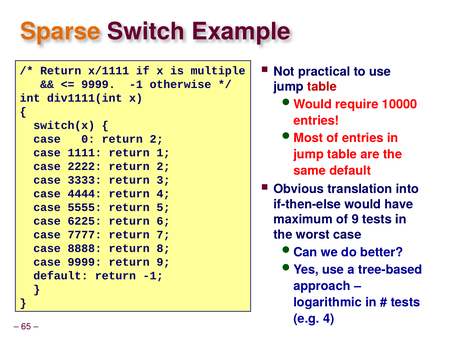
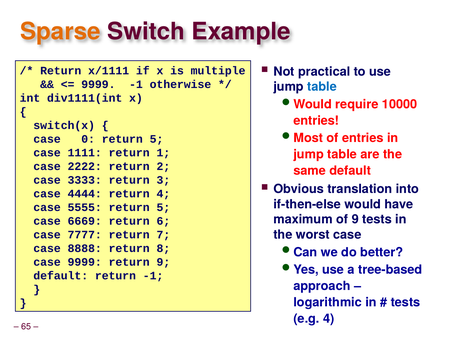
table at (322, 87) colour: red -> blue
0 return 2: 2 -> 5
6225: 6225 -> 6669
